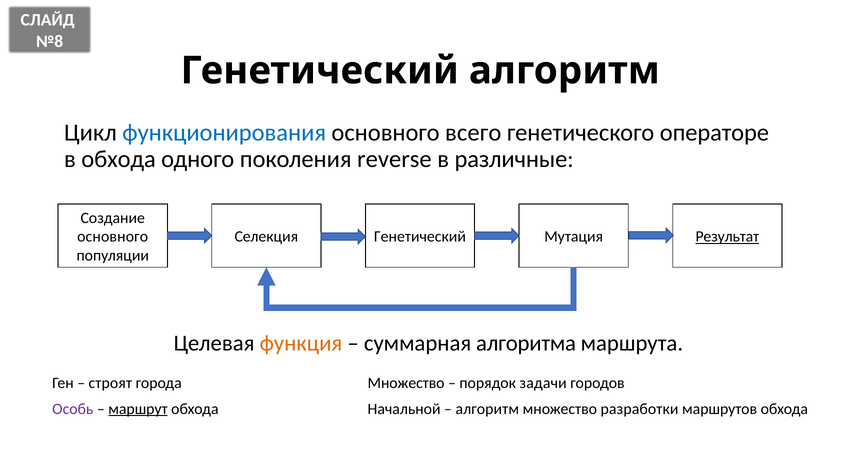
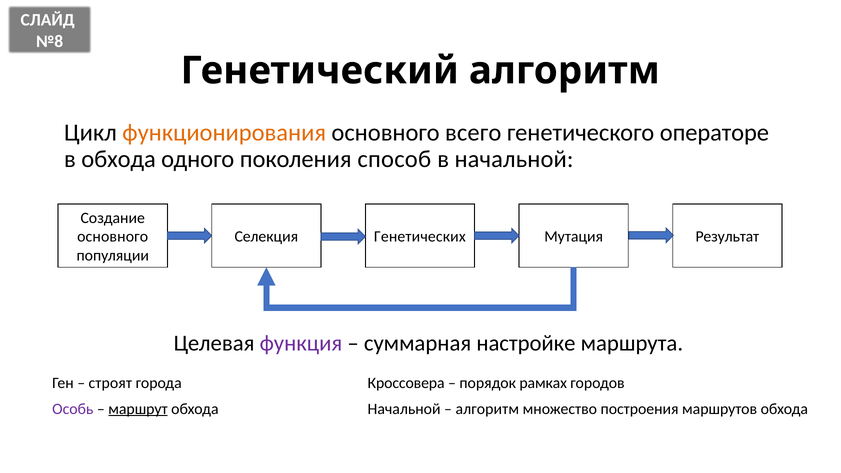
функционирования colour: blue -> orange
reverse: reverse -> способ
в различные: различные -> начальной
Селекция Генетический: Генетический -> Генетических
Результат underline: present -> none
функция colour: orange -> purple
алгоритма: алгоритма -> настройке
города Множество: Множество -> Кроссовера
задачи: задачи -> рамках
разработки: разработки -> построения
